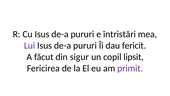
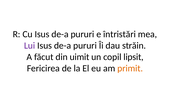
fericit: fericit -> străin
sigur: sigur -> uimit
primit colour: purple -> orange
